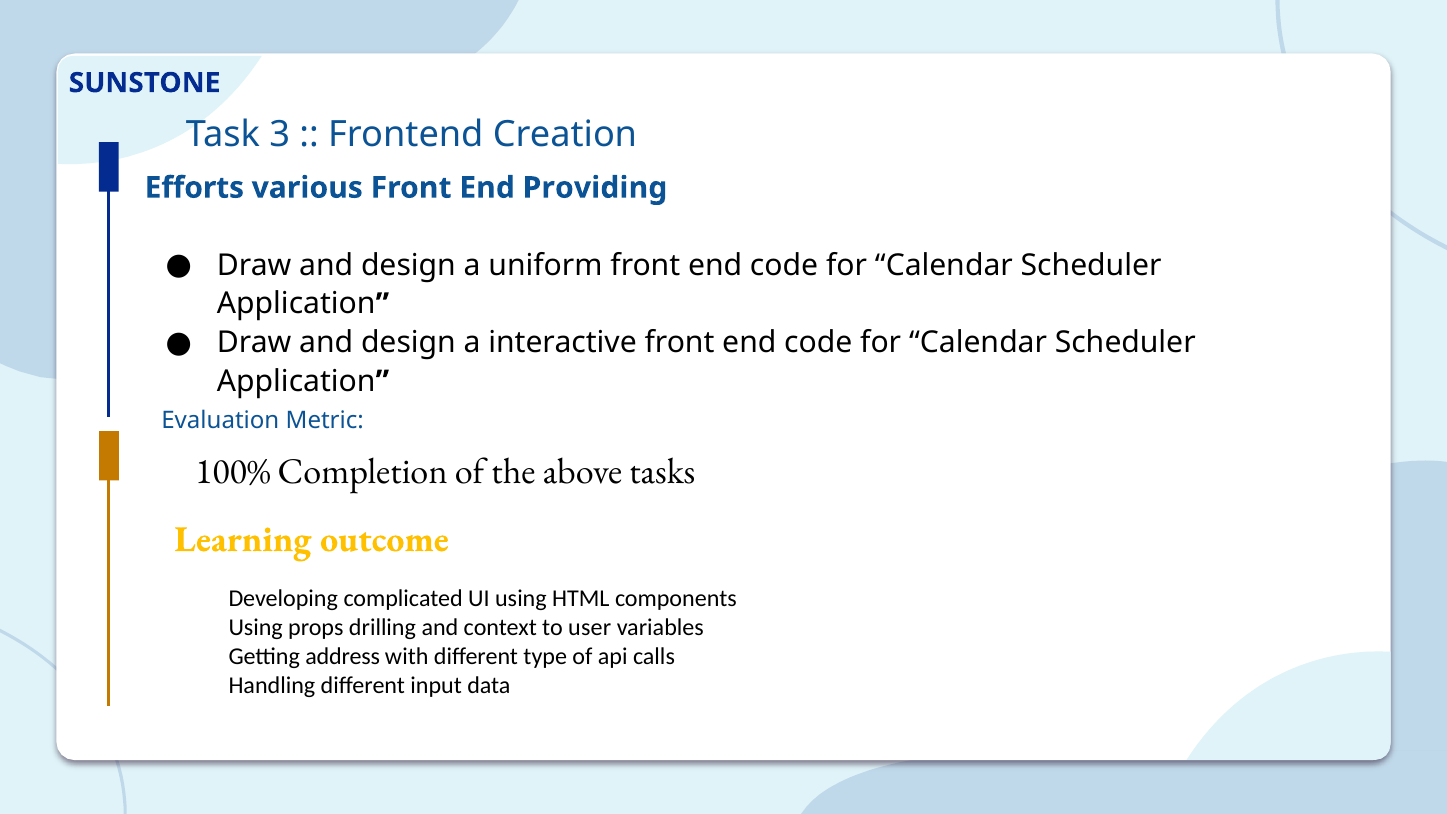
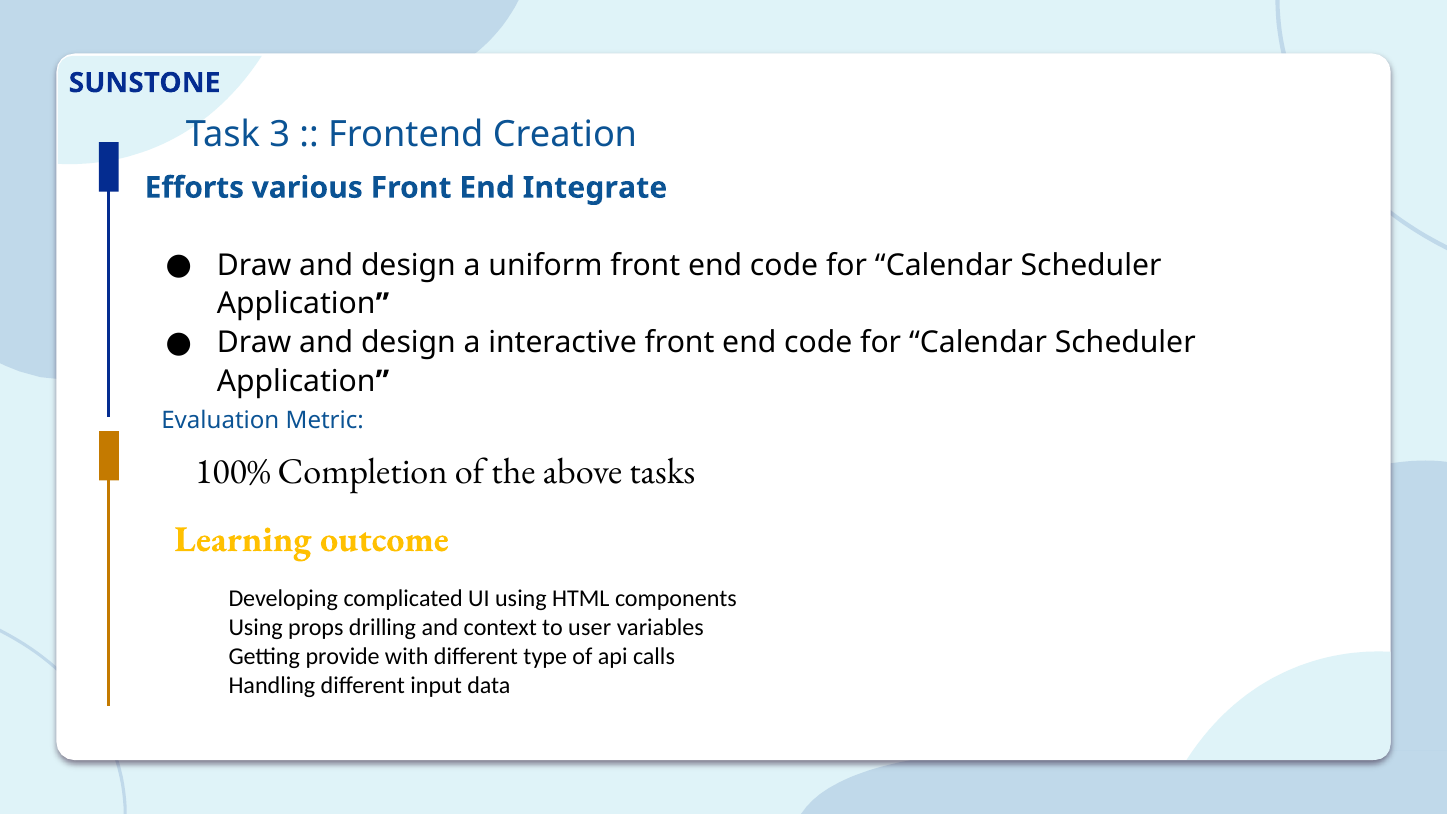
Providing: Providing -> Integrate
address: address -> provide
